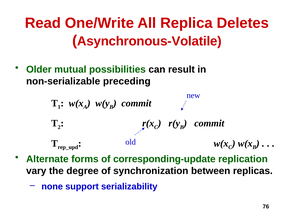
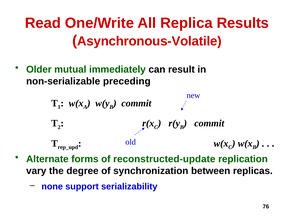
Deletes: Deletes -> Results
possibilities: possibilities -> immediately
corresponding-update: corresponding-update -> reconstructed-update
